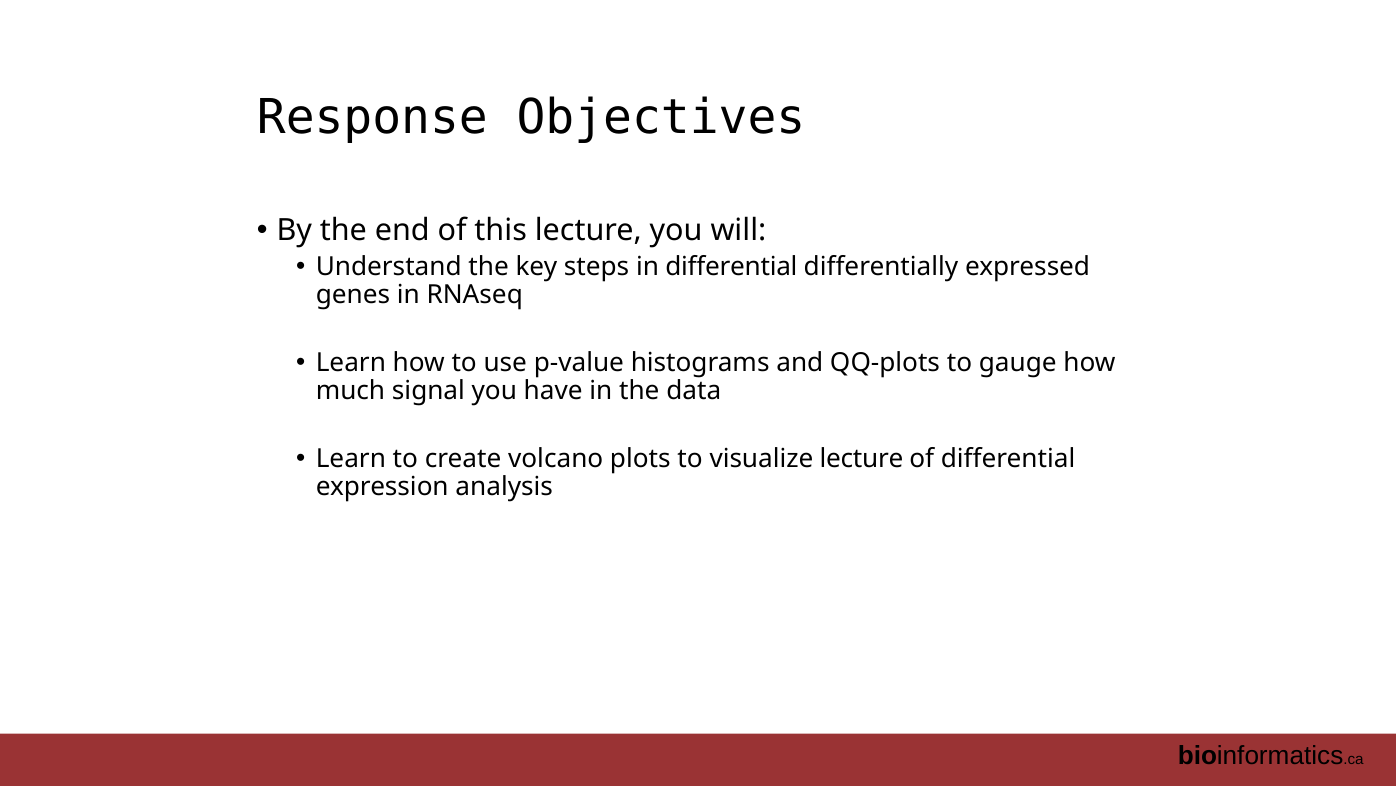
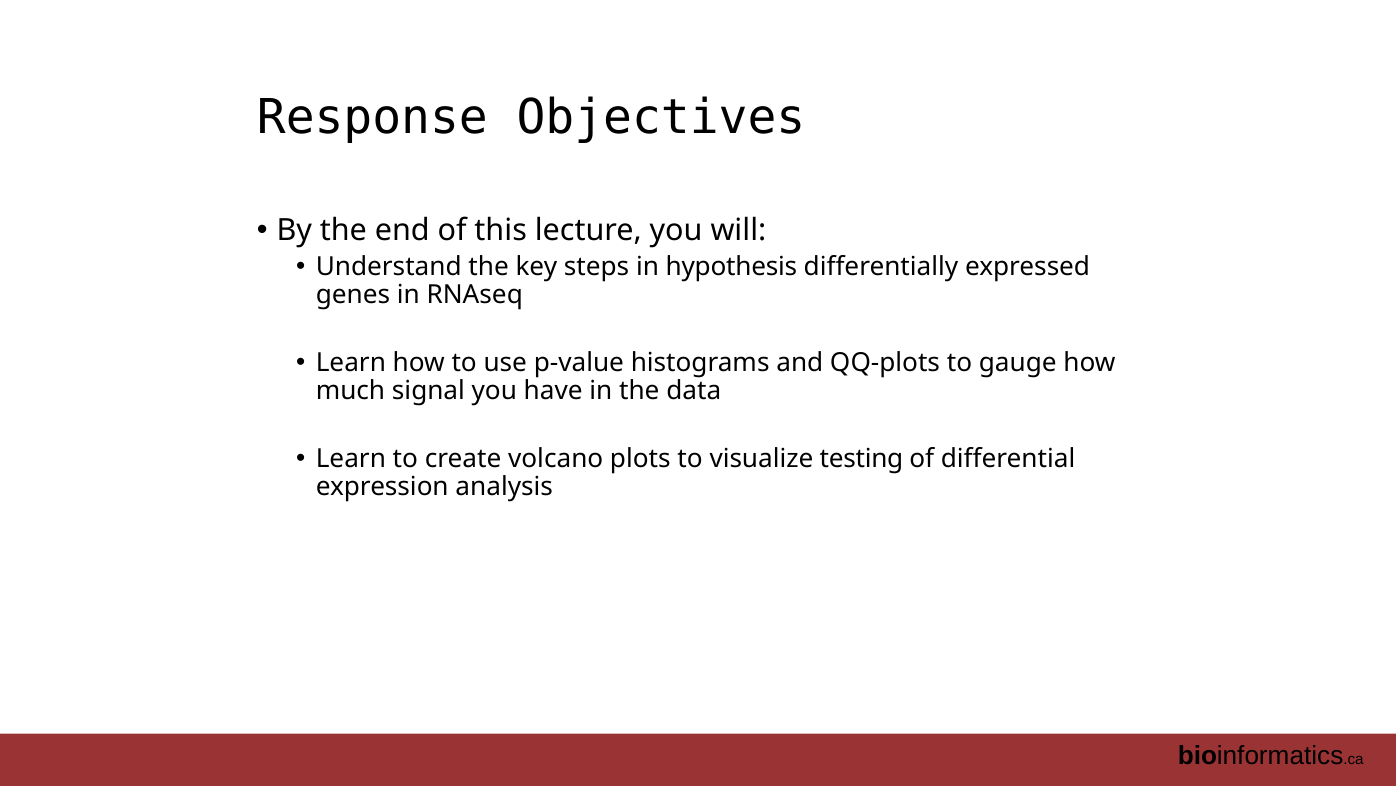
in differential: differential -> hypothesis
visualize lecture: lecture -> testing
